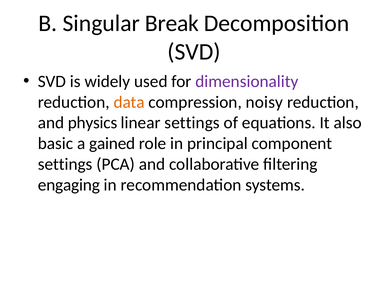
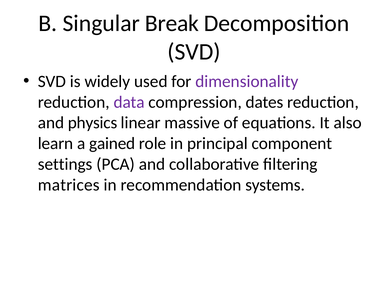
data colour: orange -> purple
noisy: noisy -> dates
linear settings: settings -> massive
basic: basic -> learn
engaging: engaging -> matrices
